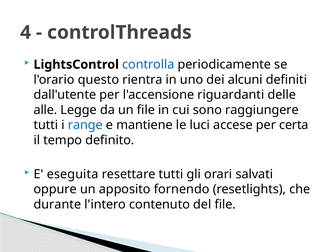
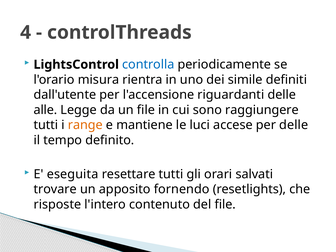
questo: questo -> misura
alcuni: alcuni -> simile
range colour: blue -> orange
per certa: certa -> delle
oppure: oppure -> trovare
durante: durante -> risposte
